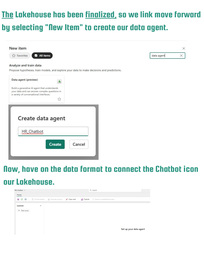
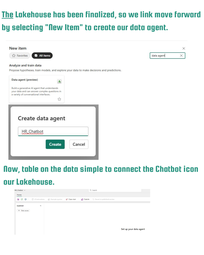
finalized underline: present -> none
have: have -> table
format: format -> simple
